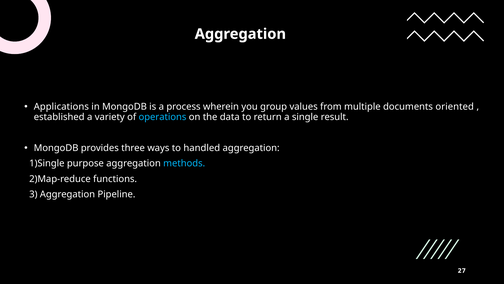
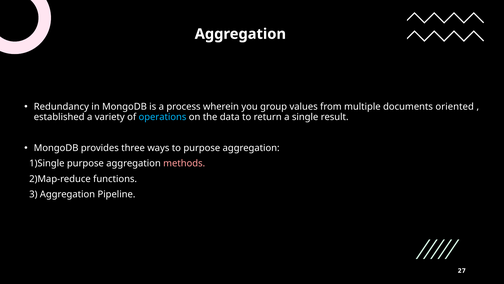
Applications: Applications -> Redundancy
to handled: handled -> purpose
methods colour: light blue -> pink
